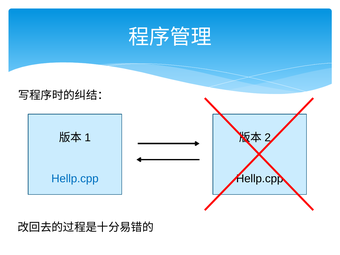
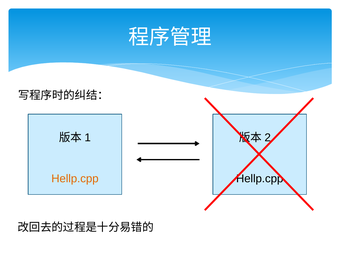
Hellp.cpp at (75, 179) colour: blue -> orange
